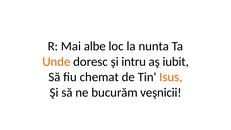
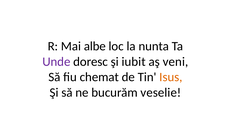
Unde colour: orange -> purple
intru: intru -> iubit
iubit: iubit -> veni
veşnicii: veşnicii -> veselie
